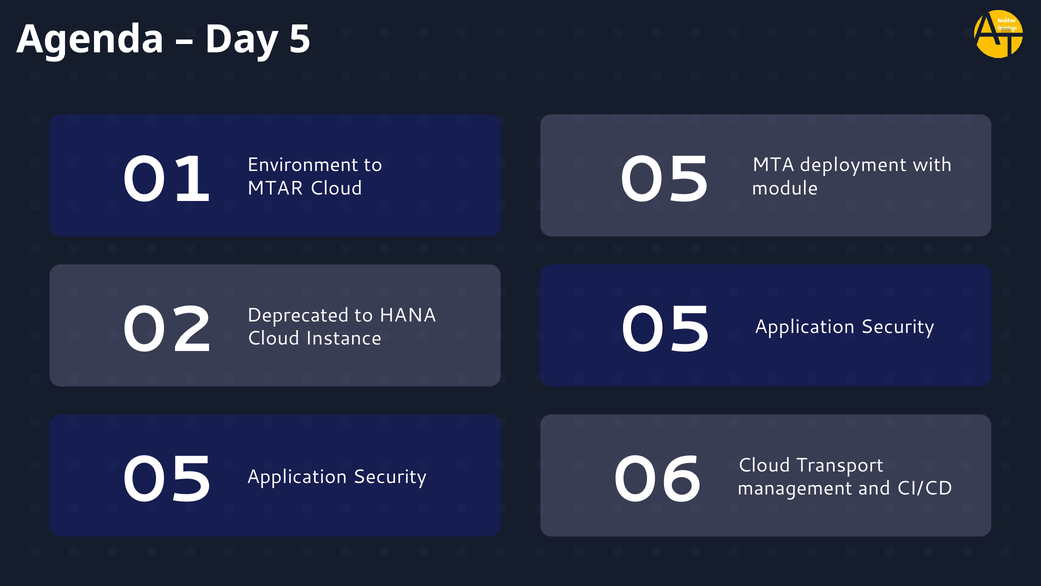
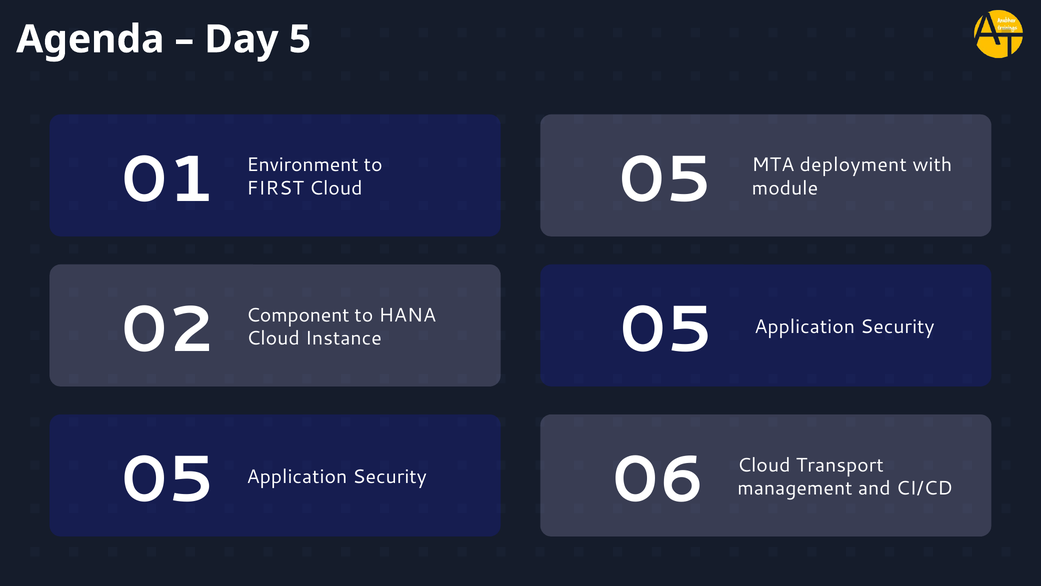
MTAR: MTAR -> FIRST
Deprecated: Deprecated -> Component
